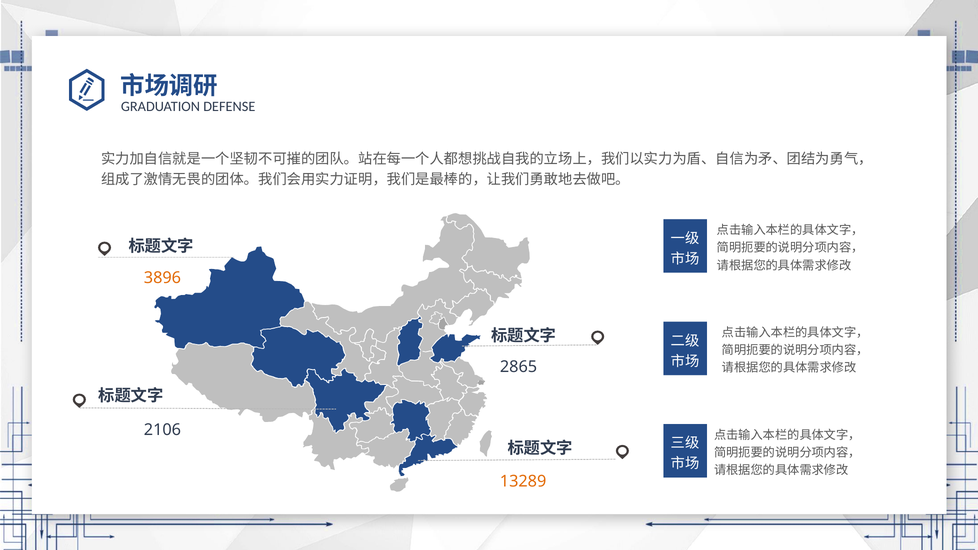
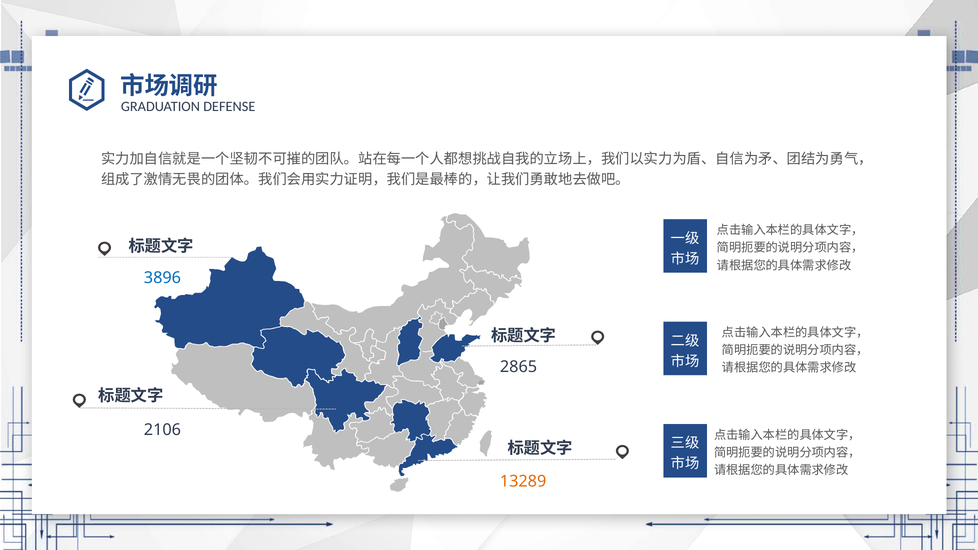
3896 colour: orange -> blue
